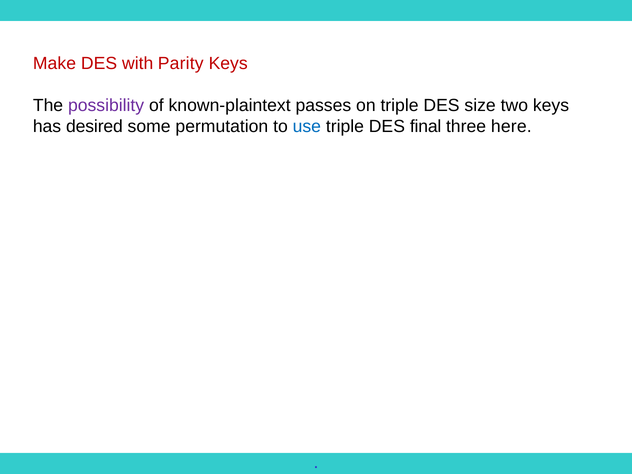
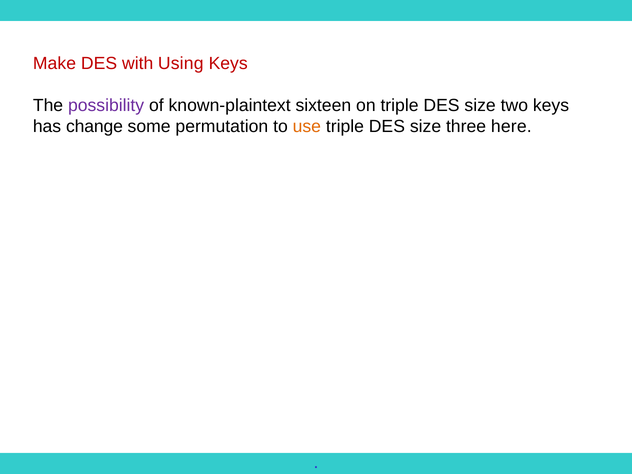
Parity: Parity -> Using
passes: passes -> sixteen
desired: desired -> change
use colour: blue -> orange
final at (426, 127): final -> size
